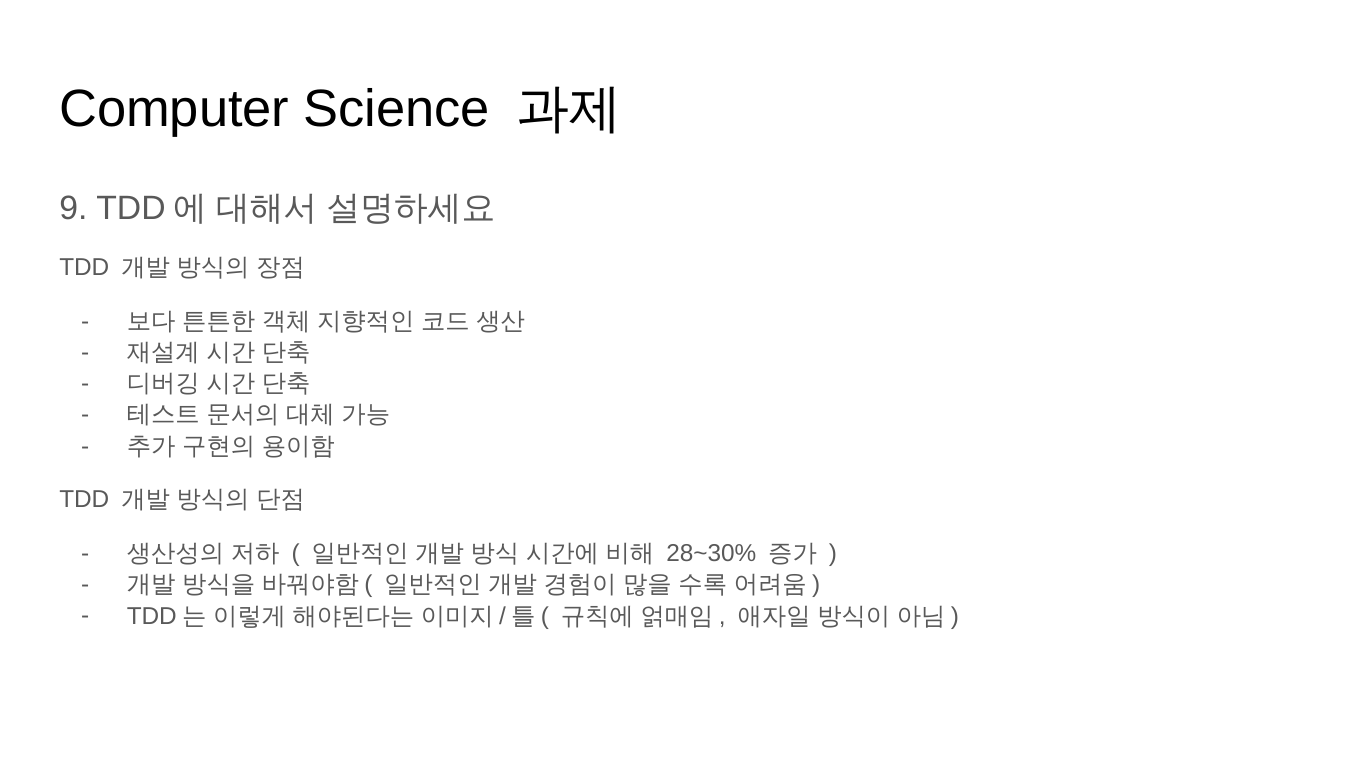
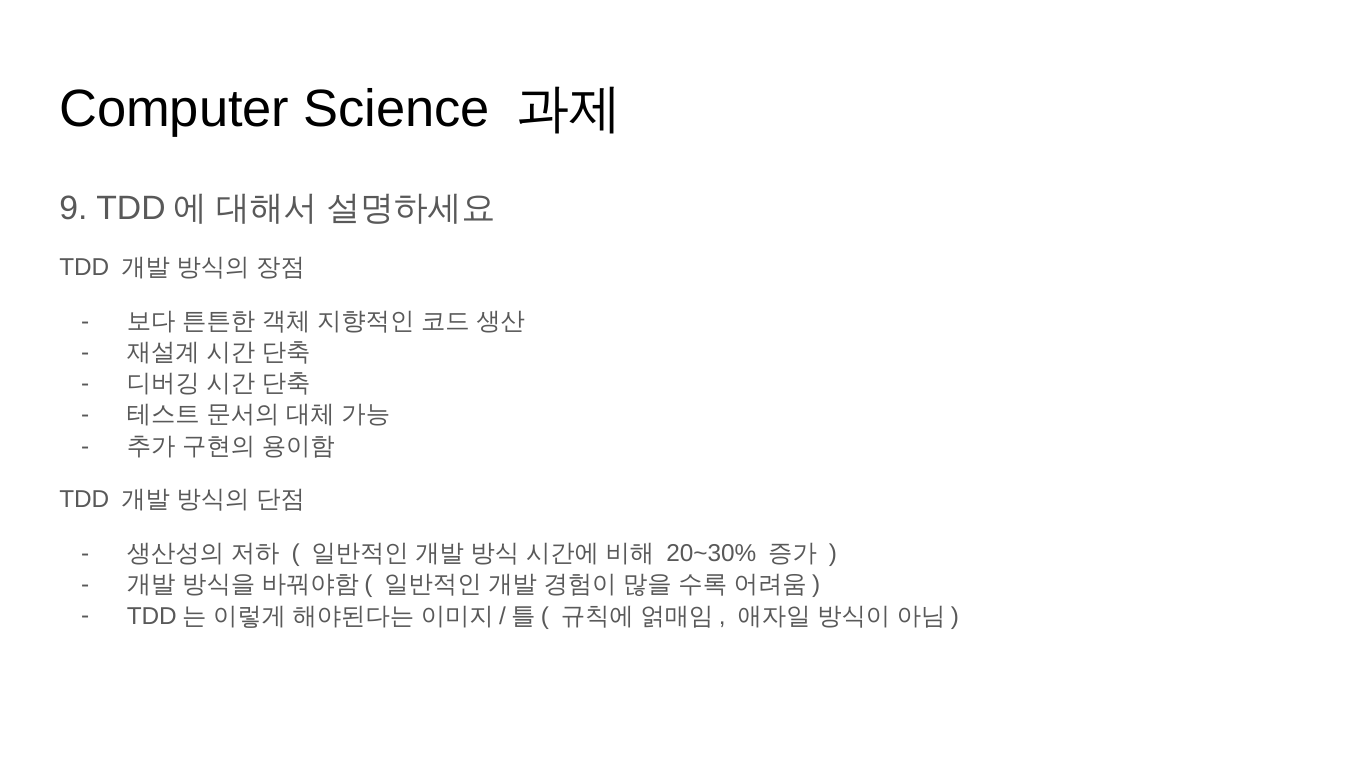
28~30%: 28~30% -> 20~30%
